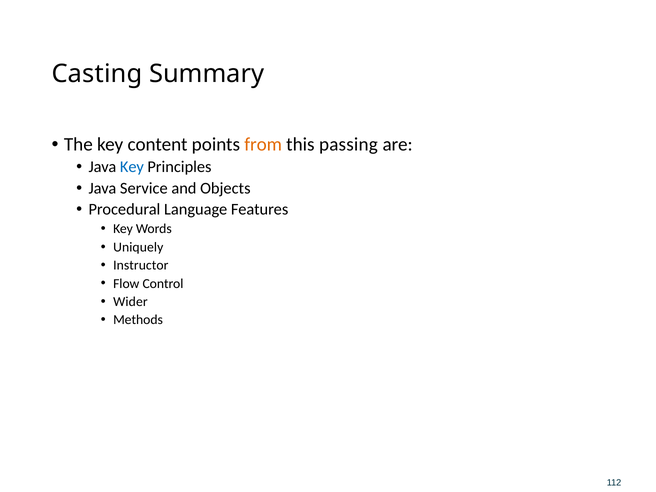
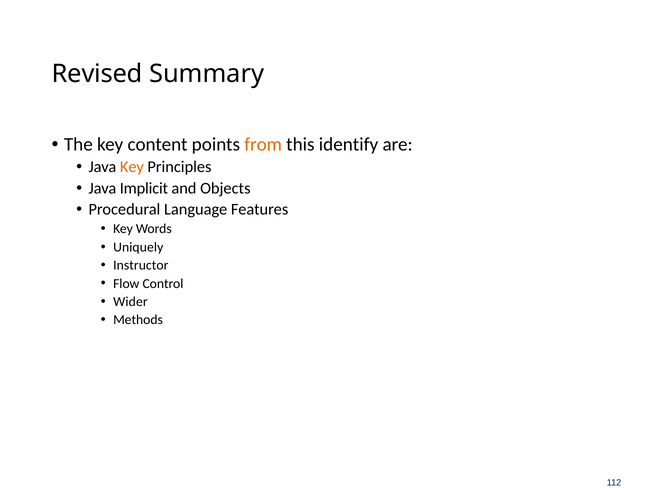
Casting: Casting -> Revised
passing: passing -> identify
Key at (132, 167) colour: blue -> orange
Service: Service -> Implicit
